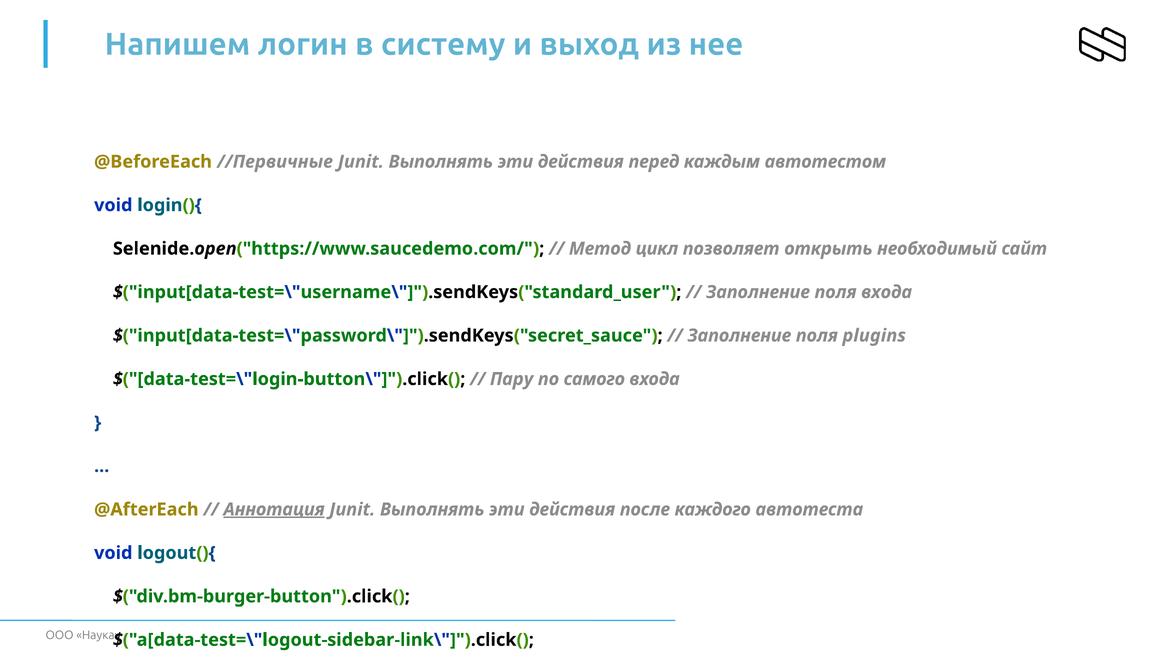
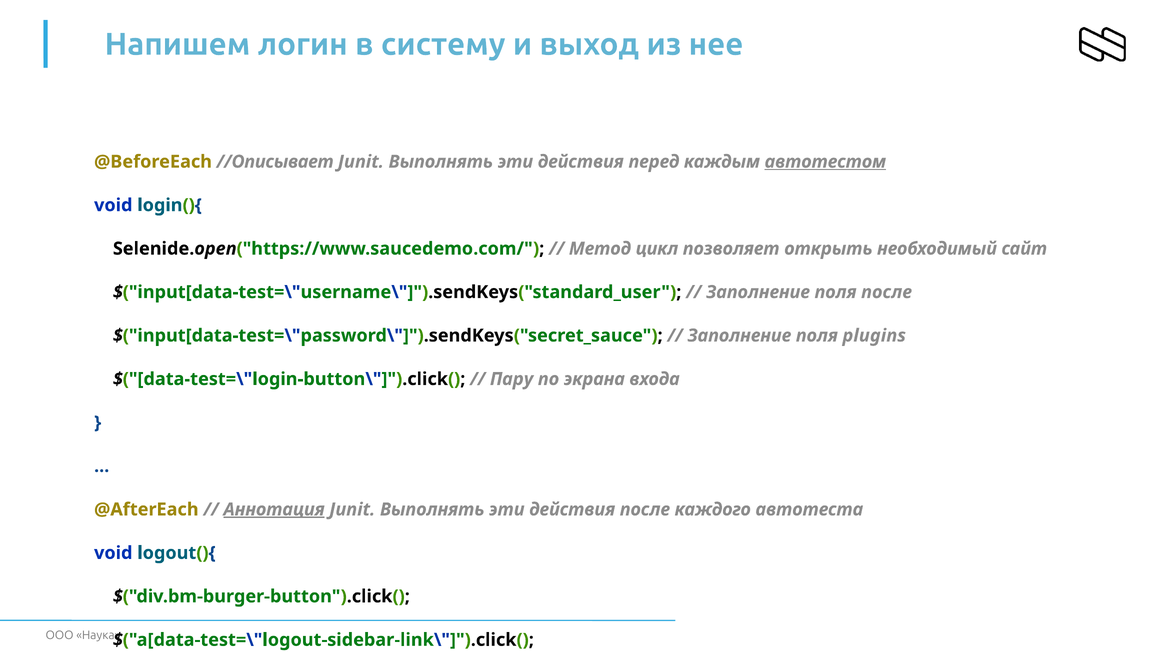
//Первичные: //Первичные -> //Описывает
автотестом underline: none -> present
поля входа: входа -> после
самого: самого -> экрана
